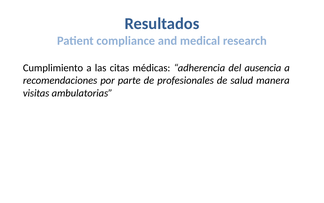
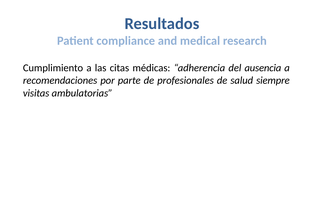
manera: manera -> siempre
